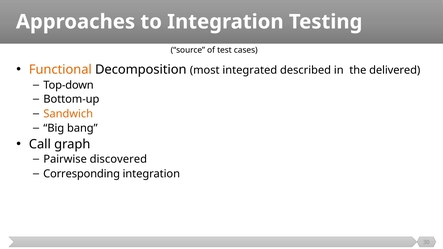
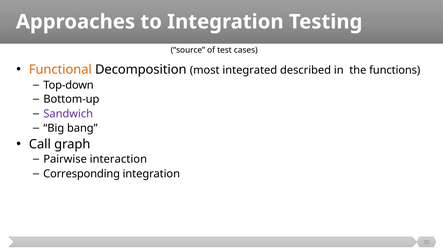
delivered: delivered -> functions
Sandwich colour: orange -> purple
discovered: discovered -> interaction
